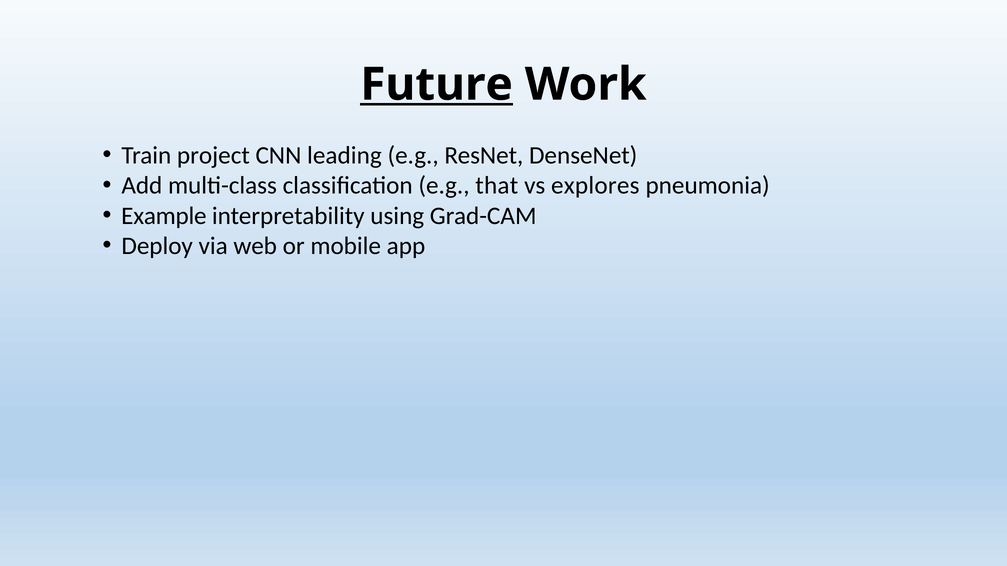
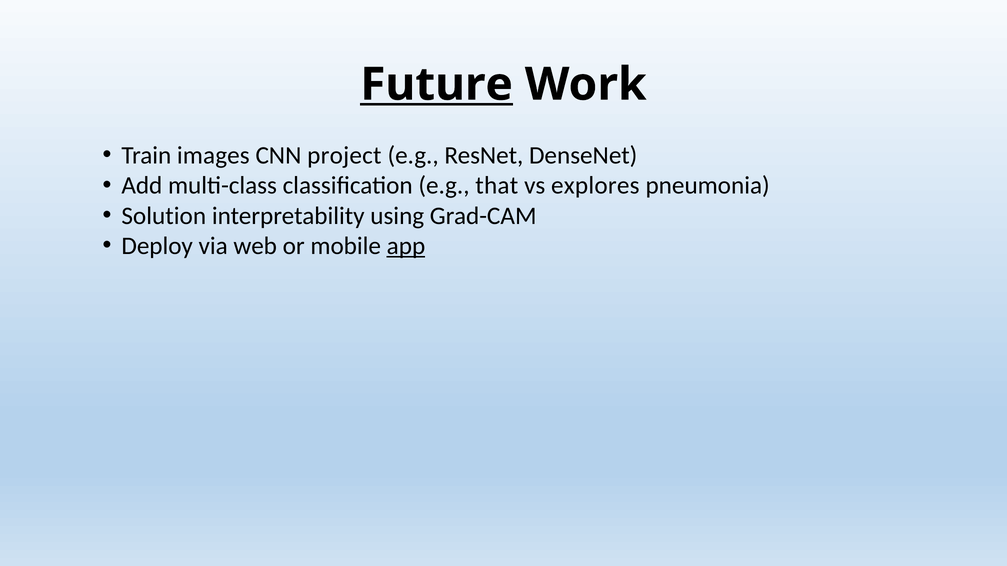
project: project -> images
leading: leading -> project
Example: Example -> Solution
app underline: none -> present
